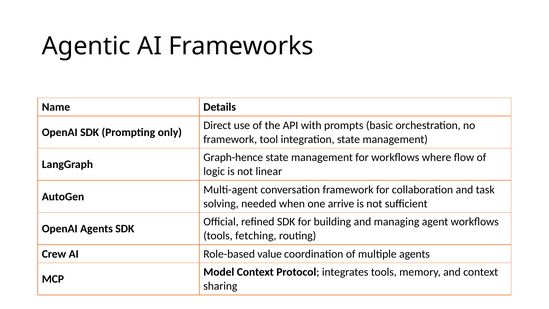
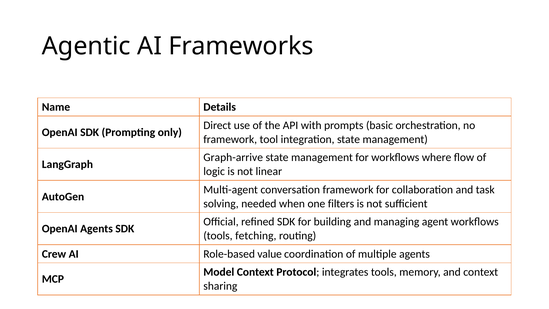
Graph-hence: Graph-hence -> Graph-arrive
arrive: arrive -> filters
